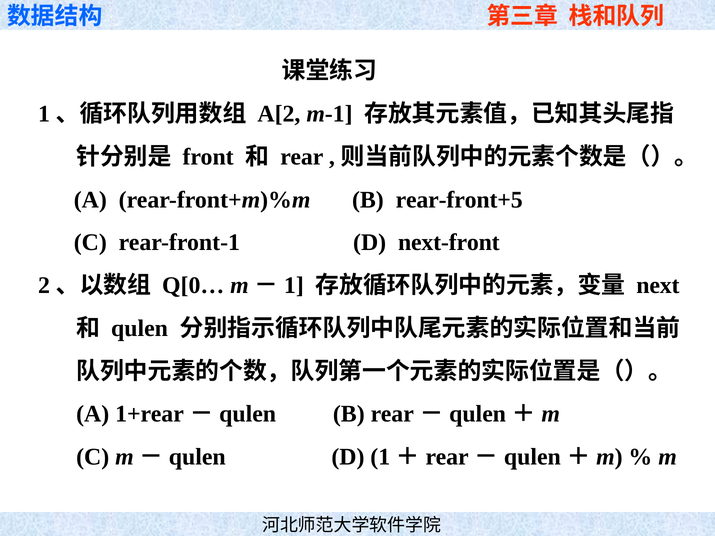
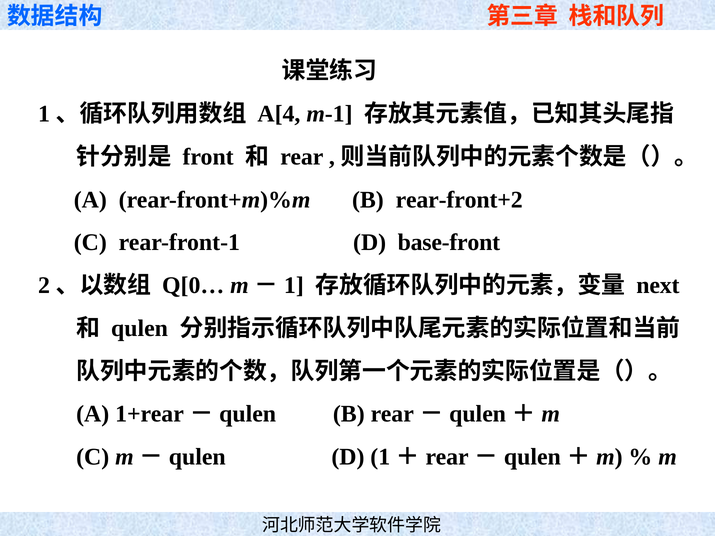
A[2: A[2 -> A[4
rear-front+5: rear-front+5 -> rear-front+2
next-front: next-front -> base-front
